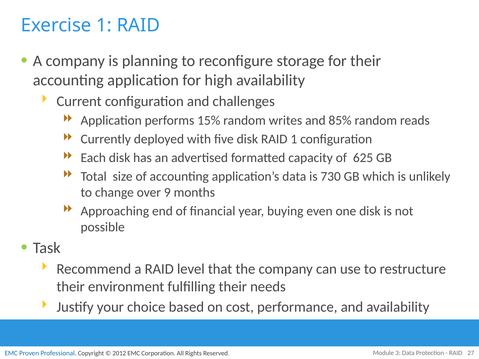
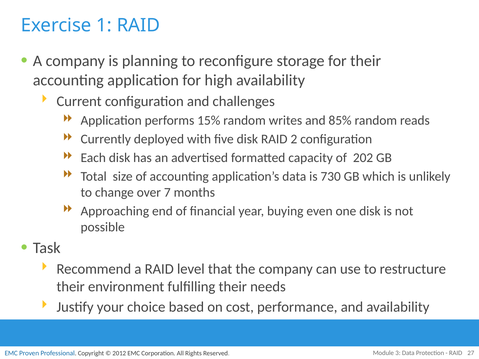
RAID 1: 1 -> 2
625: 625 -> 202
9: 9 -> 7
